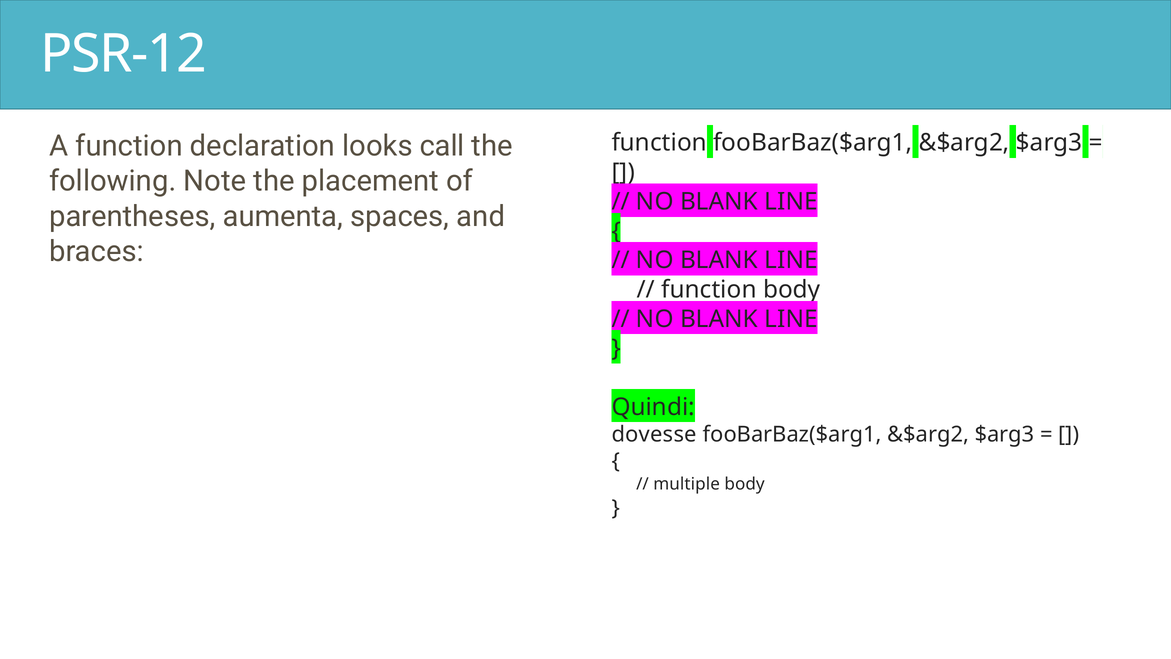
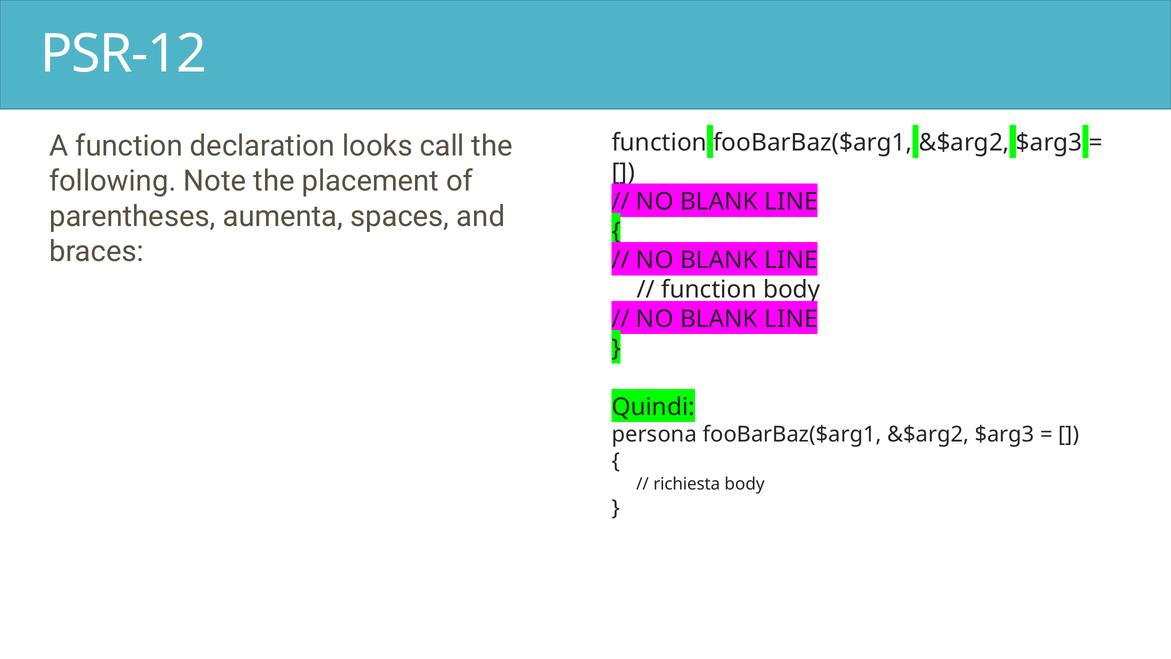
dovesse: dovesse -> persona
multiple: multiple -> richiesta
